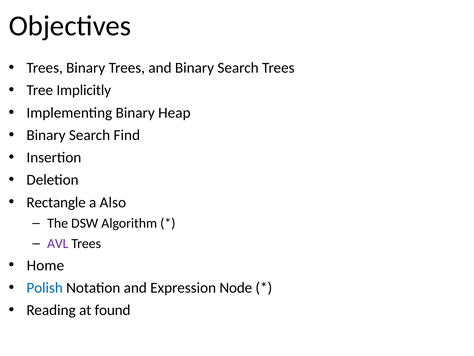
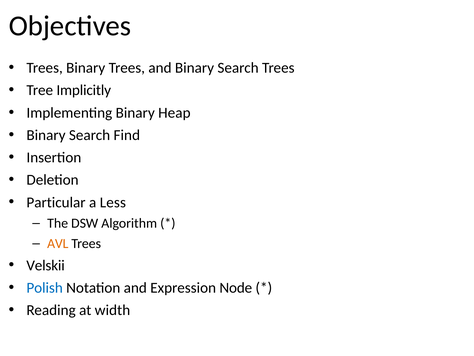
Rectangle: Rectangle -> Particular
Also: Also -> Less
AVL colour: purple -> orange
Home: Home -> Velskii
found: found -> width
